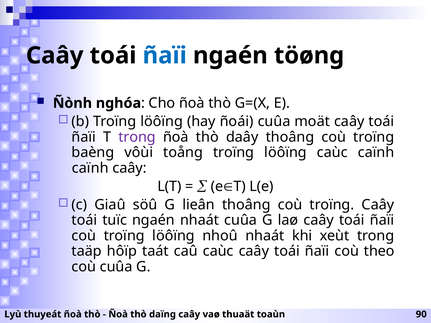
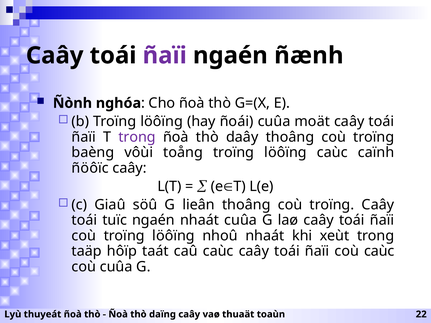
ñaïi at (165, 56) colour: blue -> purple
töøng: töøng -> ñænh
caïnh at (90, 168): caïnh -> ñöôïc
coù theo: theo -> caùc
90: 90 -> 22
